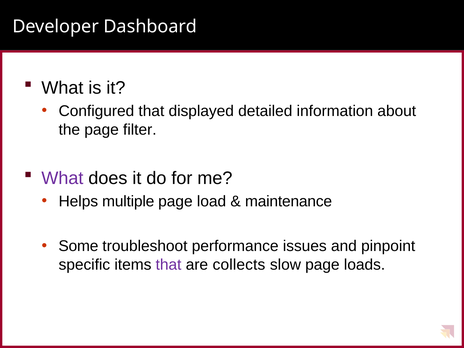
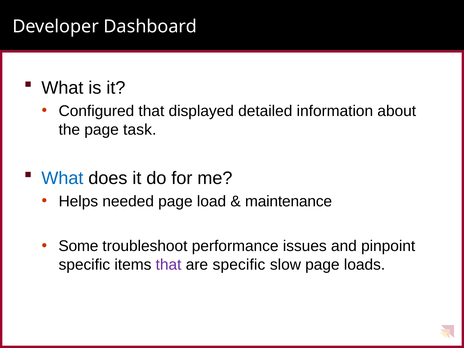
filter: filter -> task
What at (63, 178) colour: purple -> blue
multiple: multiple -> needed
are collects: collects -> specific
